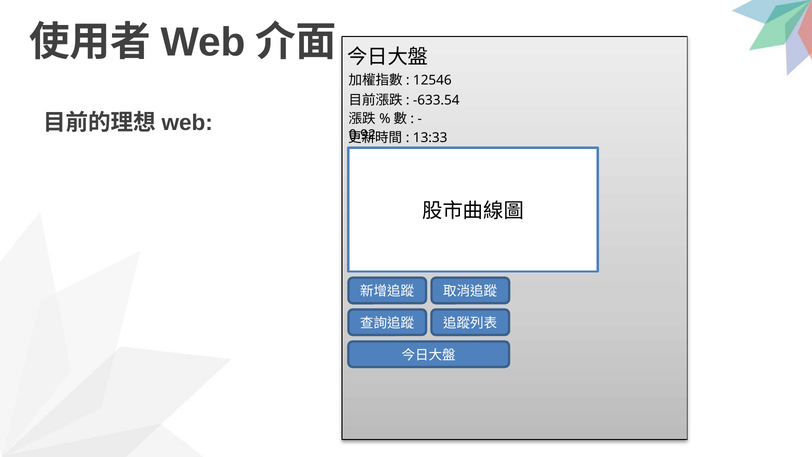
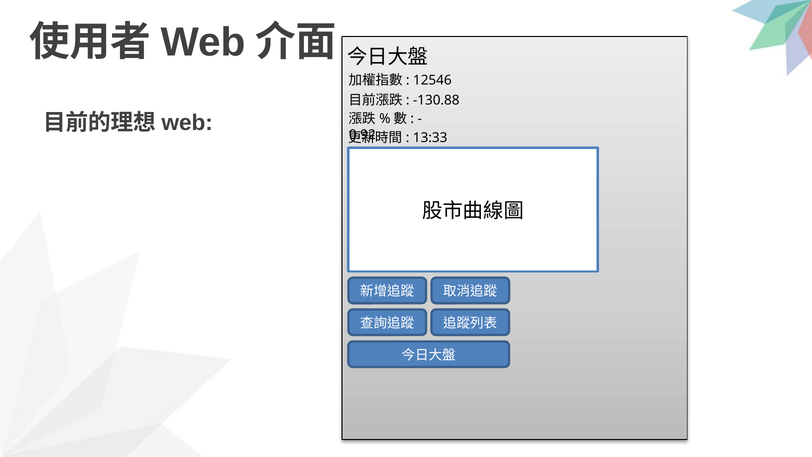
-633.54: -633.54 -> -130.88
